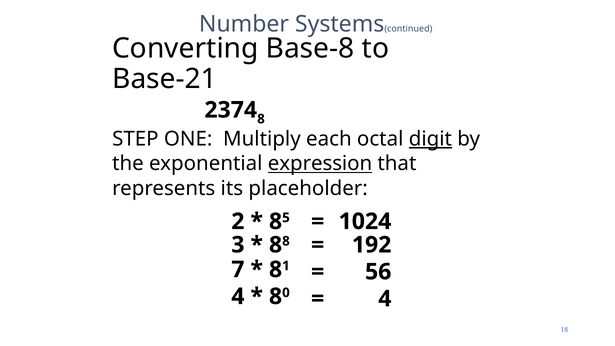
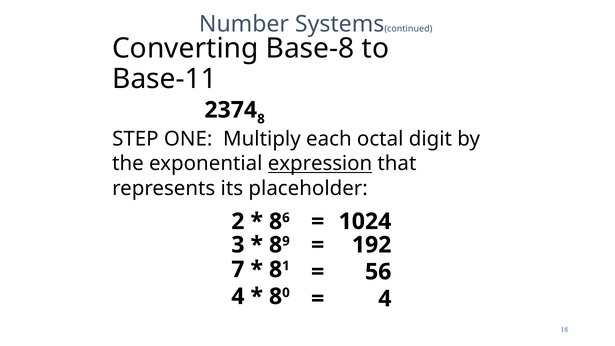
Base-21: Base-21 -> Base-11
digit underline: present -> none
5: 5 -> 6
8 at (286, 241): 8 -> 9
